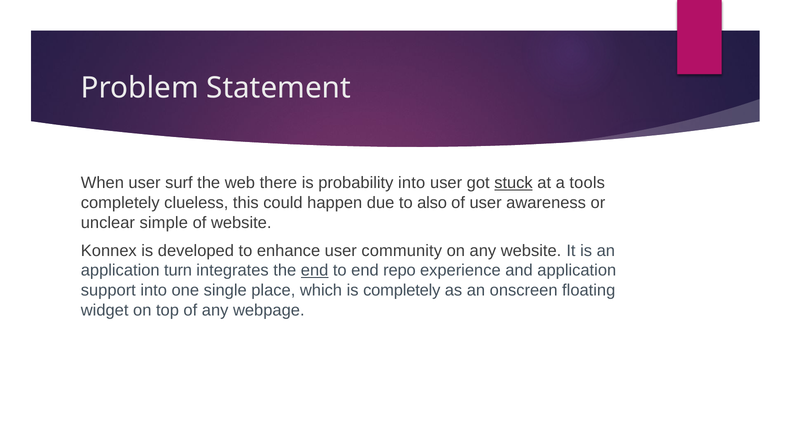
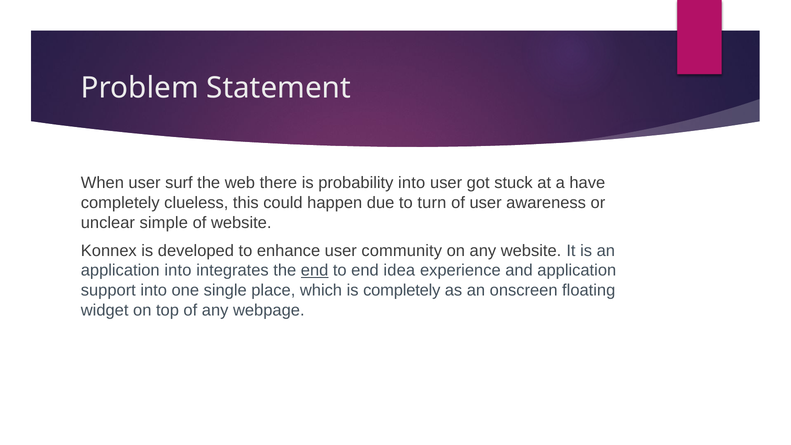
stuck underline: present -> none
tools: tools -> have
also: also -> turn
application turn: turn -> into
repo: repo -> idea
